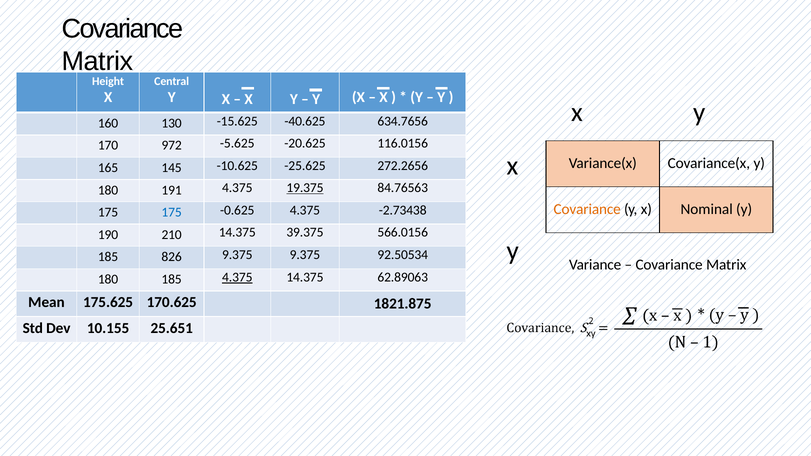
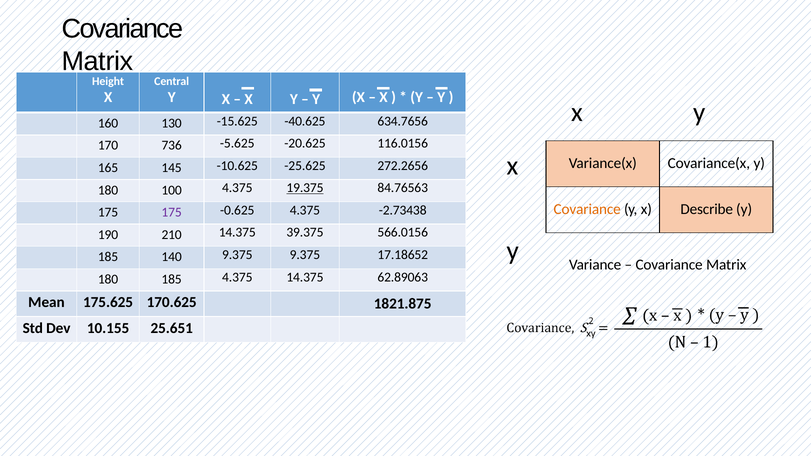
972: 972 -> 736
191: 191 -> 100
Nominal: Nominal -> Describe
175 at (172, 212) colour: blue -> purple
826: 826 -> 140
92.50534: 92.50534 -> 17.18652
4.375 at (237, 277) underline: present -> none
